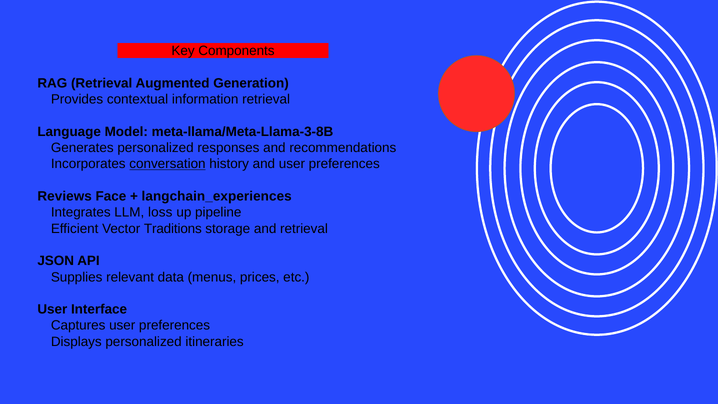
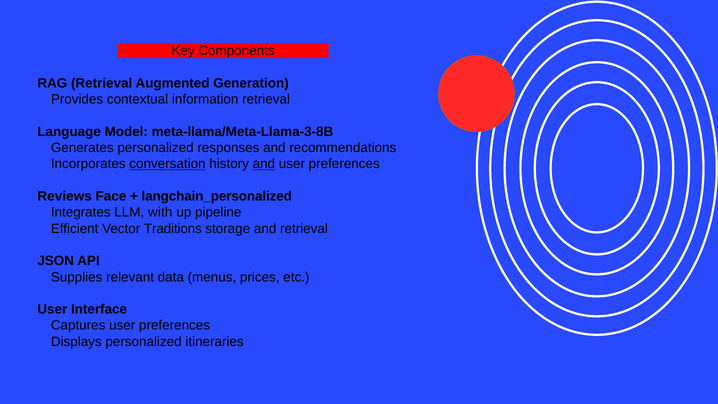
and at (264, 164) underline: none -> present
langchain_experiences: langchain_experiences -> langchain_personalized
loss: loss -> with
